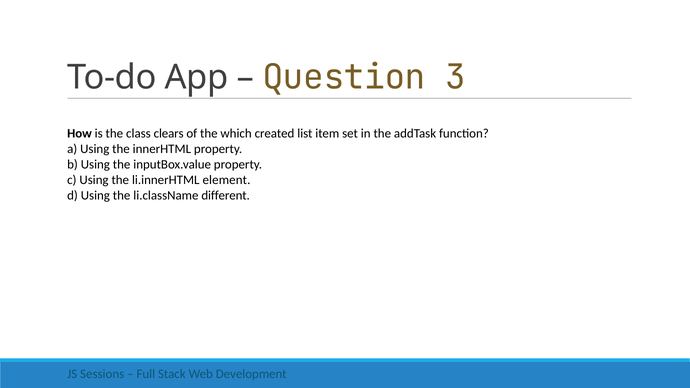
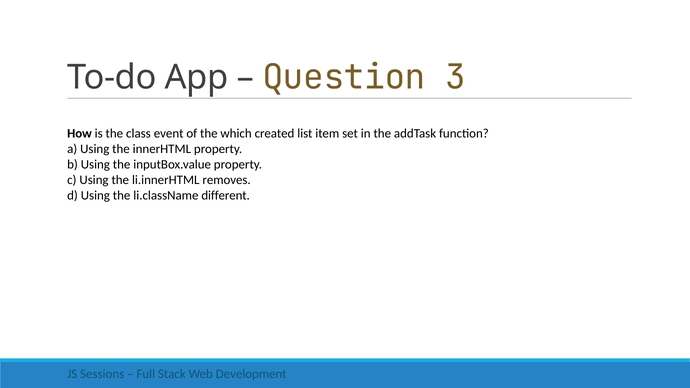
clears: clears -> event
element: element -> removes
